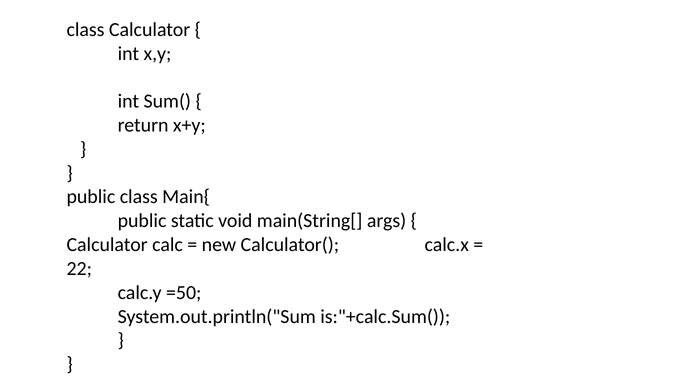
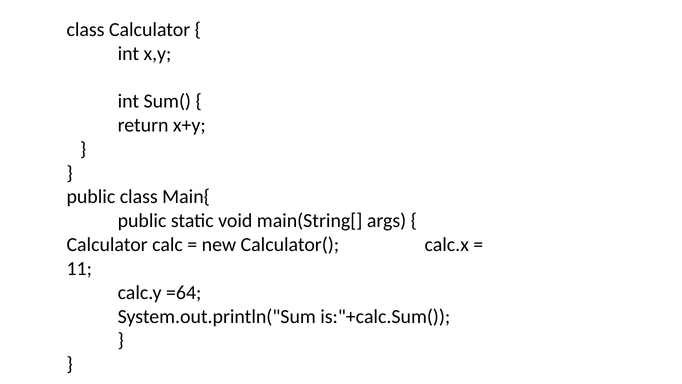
22: 22 -> 11
=50: =50 -> =64
